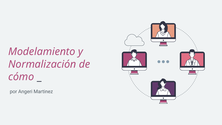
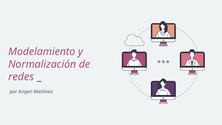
cómo: cómo -> redes
